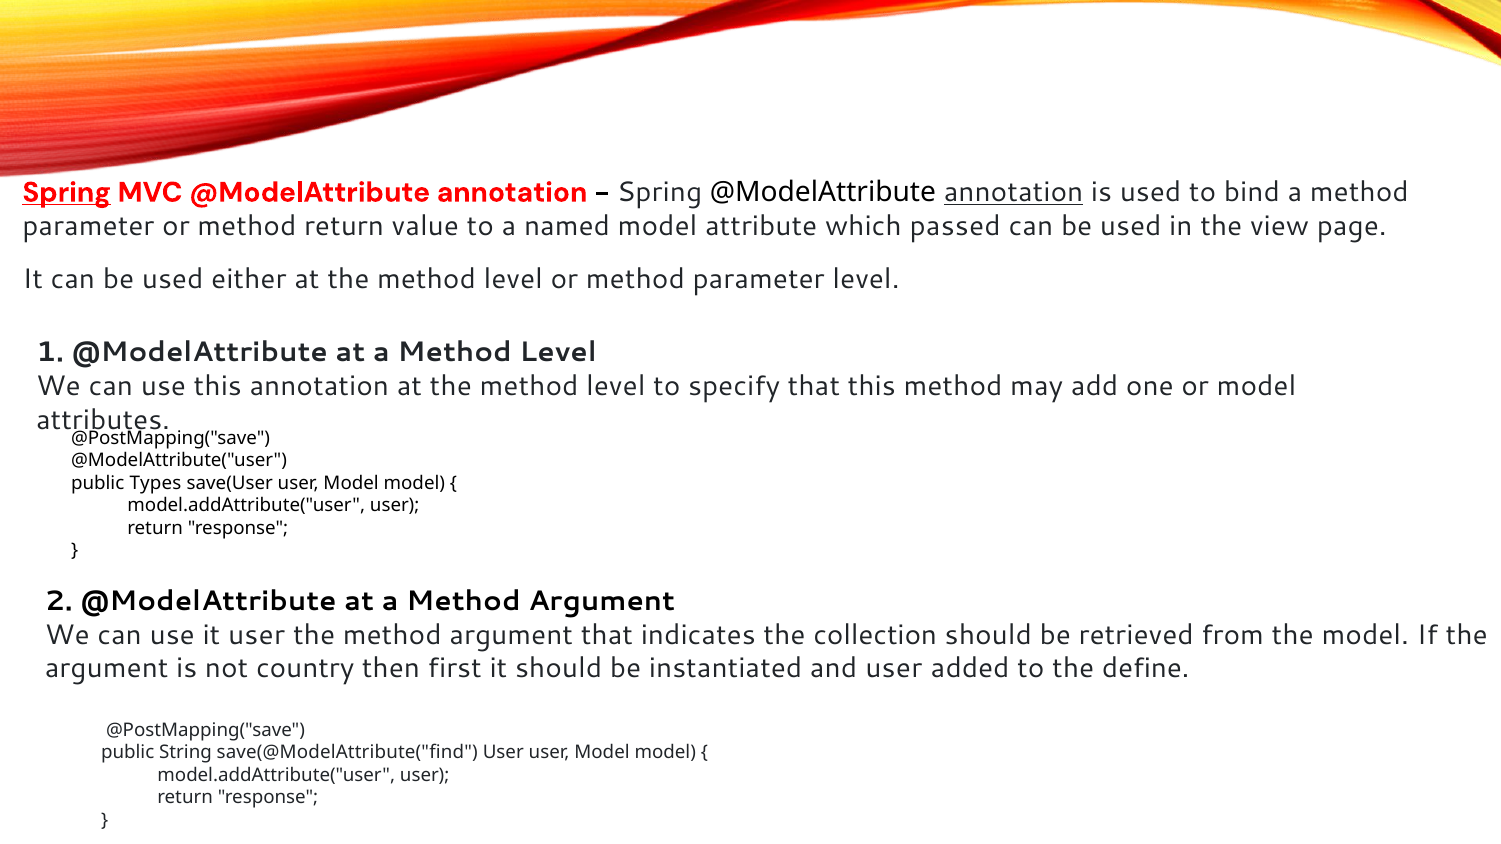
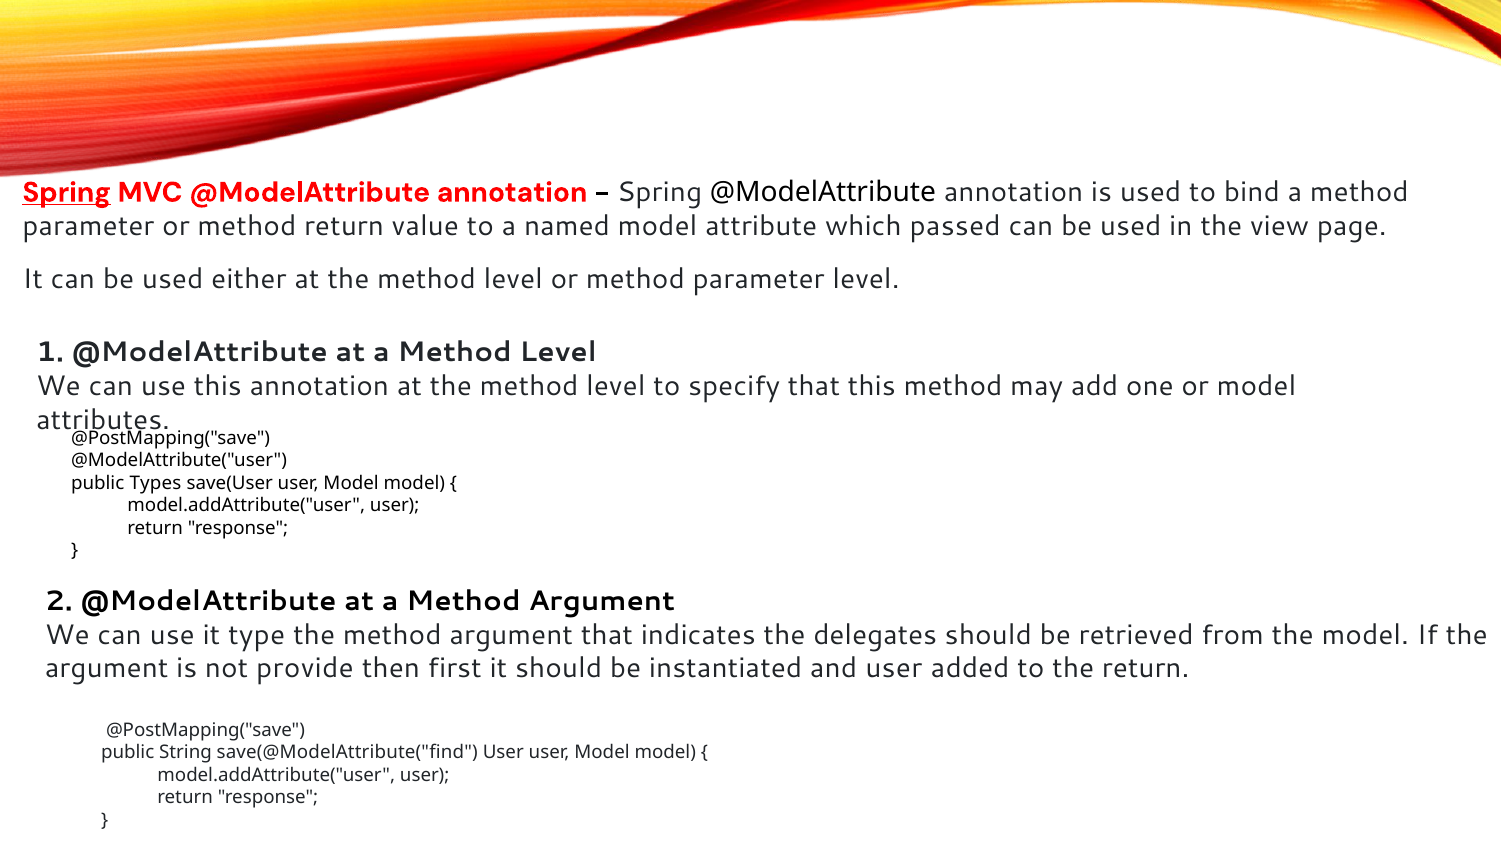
annotation at (1014, 192) underline: present -> none
it user: user -> type
collection: collection -> delegates
country: country -> provide
the define: define -> return
